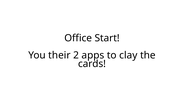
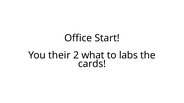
apps: apps -> what
clay: clay -> labs
